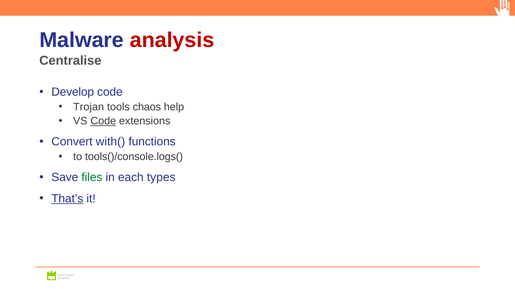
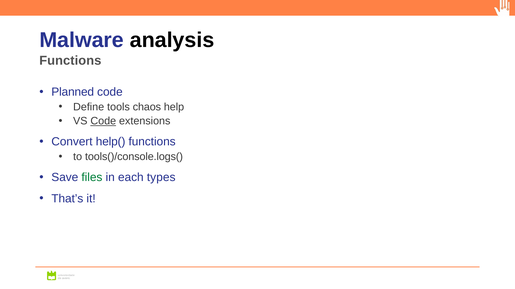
analysis colour: red -> black
Centralise at (70, 61): Centralise -> Functions
Develop: Develop -> Planned
Trojan: Trojan -> Define
with(: with( -> help(
That’s underline: present -> none
